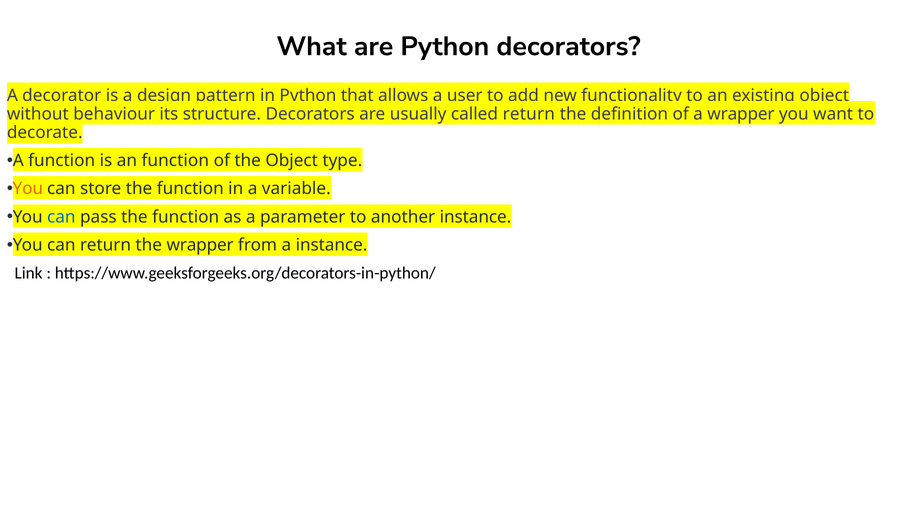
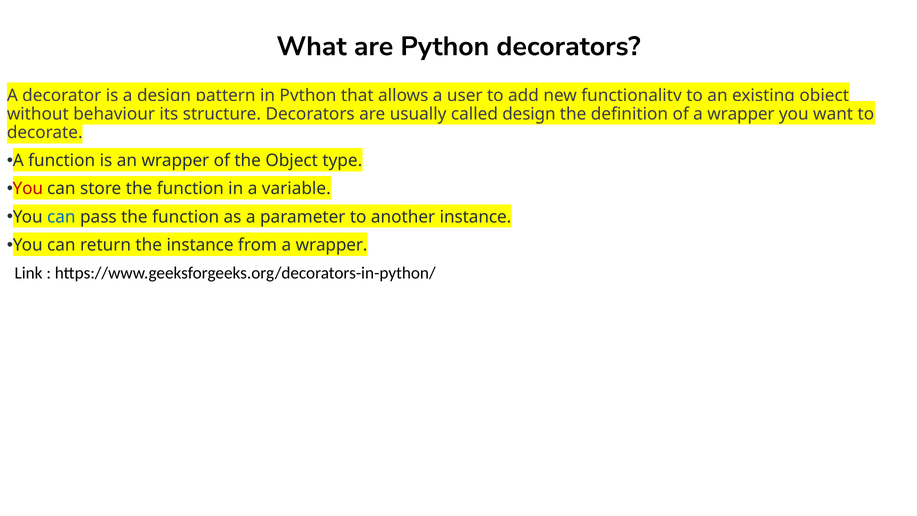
called return: return -> design
an function: function -> wrapper
You at (28, 189) colour: orange -> red
the wrapper: wrapper -> instance
from a instance: instance -> wrapper
